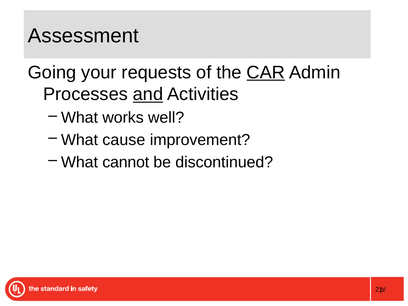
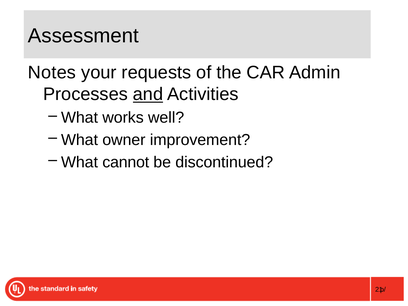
Going: Going -> Notes
CAR underline: present -> none
cause: cause -> owner
